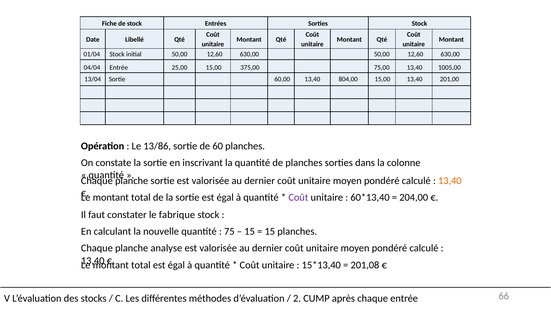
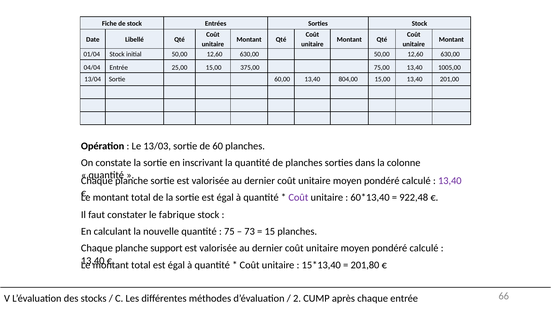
13/86: 13/86 -> 13/03
13,40 at (450, 181) colour: orange -> purple
204,00: 204,00 -> 922,48
15 at (250, 231): 15 -> 73
analyse: analyse -> support
201,08: 201,08 -> 201,80
